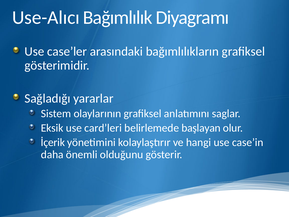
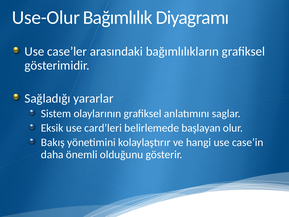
Use-Alıcı: Use-Alıcı -> Use-Olur
İçerik: İçerik -> Bakış
